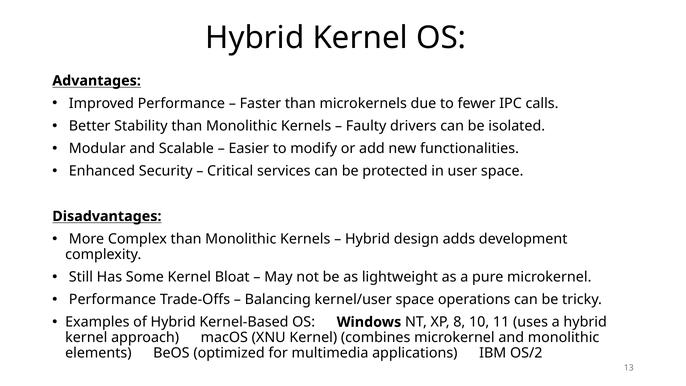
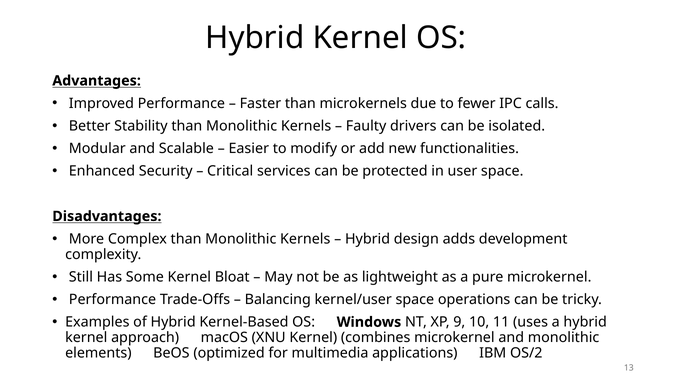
8: 8 -> 9
